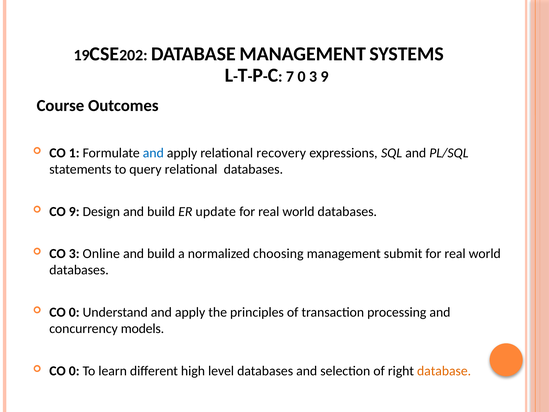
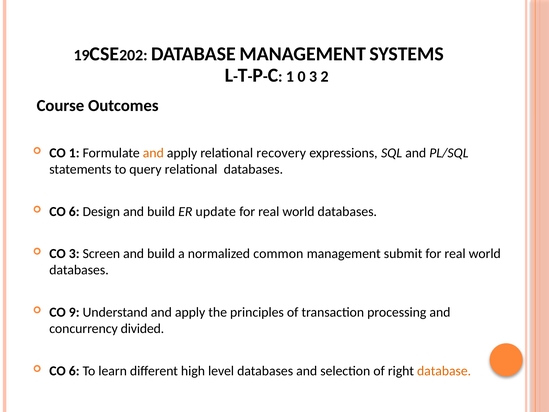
7 at (290, 77): 7 -> 1
3 9: 9 -> 2
and at (153, 153) colour: blue -> orange
9 at (74, 211): 9 -> 6
Online: Online -> Screen
choosing: choosing -> common
0 at (74, 312): 0 -> 9
models: models -> divided
0 at (74, 371): 0 -> 6
